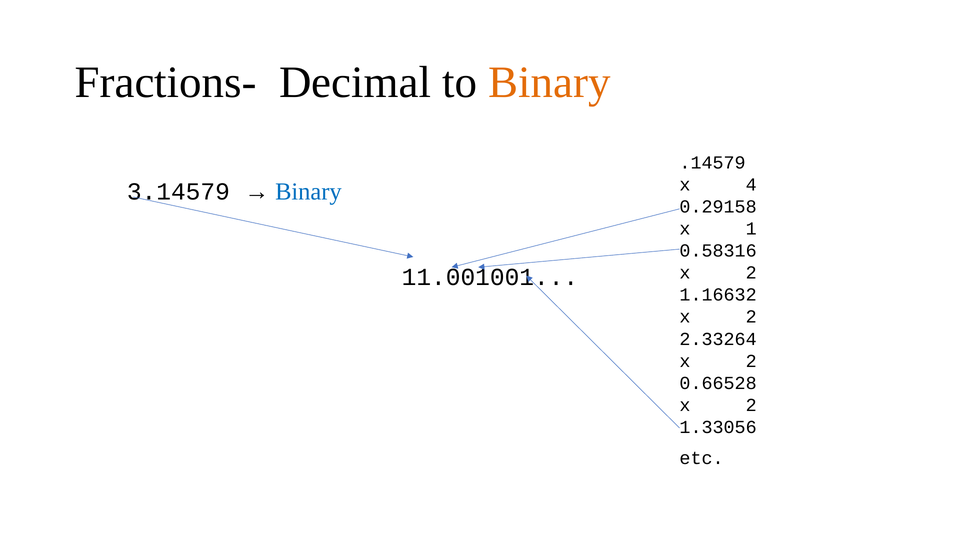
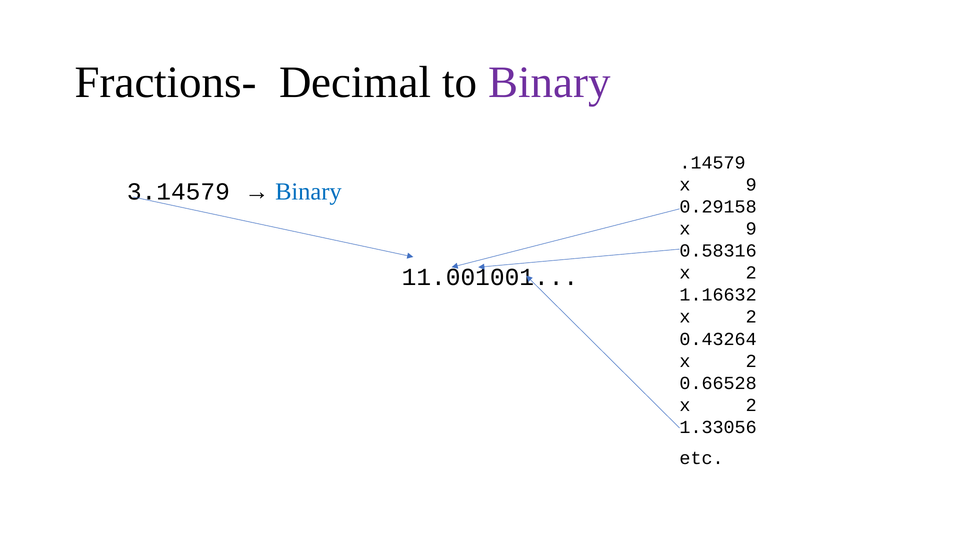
Binary at (549, 82) colour: orange -> purple
4 at (751, 185): 4 -> 9
1 at (751, 229): 1 -> 9
2.33264: 2.33264 -> 0.43264
